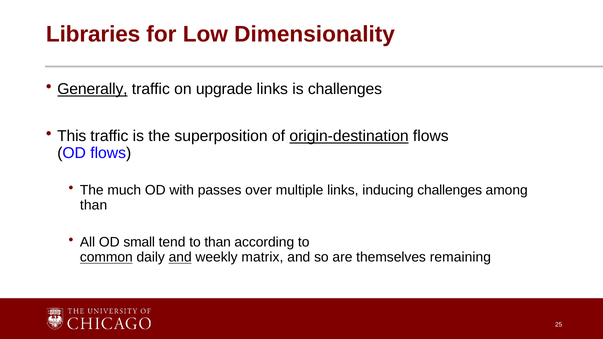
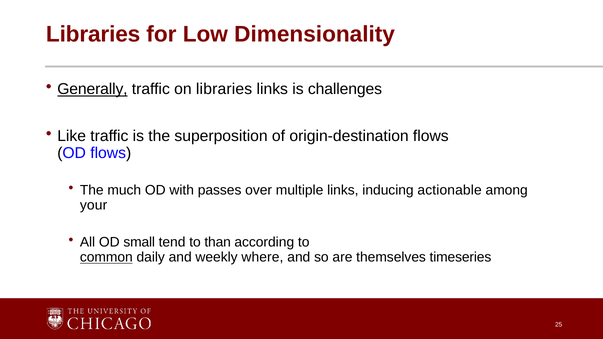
on upgrade: upgrade -> libraries
This: This -> Like
origin-destination underline: present -> none
inducing challenges: challenges -> actionable
than at (94, 205): than -> your
and at (180, 257) underline: present -> none
matrix: matrix -> where
remaining: remaining -> timeseries
